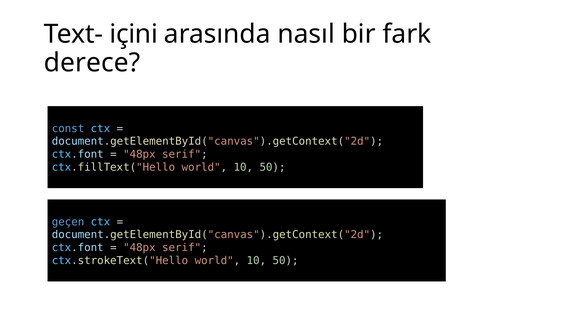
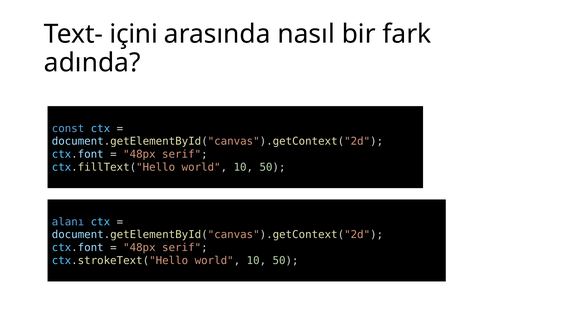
derece: derece -> adında
geçen: geçen -> alanı
